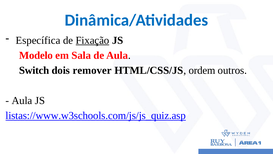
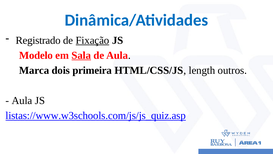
Específica: Específica -> Registrado
Sala underline: none -> present
Switch: Switch -> Marca
remover: remover -> primeira
ordem: ordem -> length
